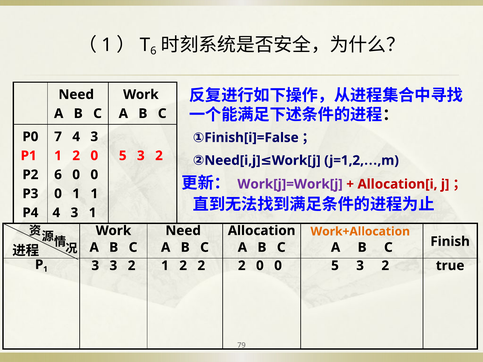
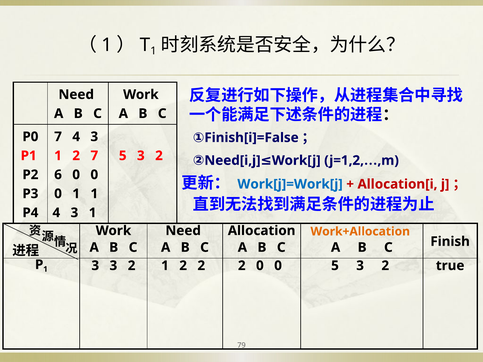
6 at (153, 51): 6 -> 1
1 2 0: 0 -> 7
Work[j]=Work[j colour: purple -> blue
